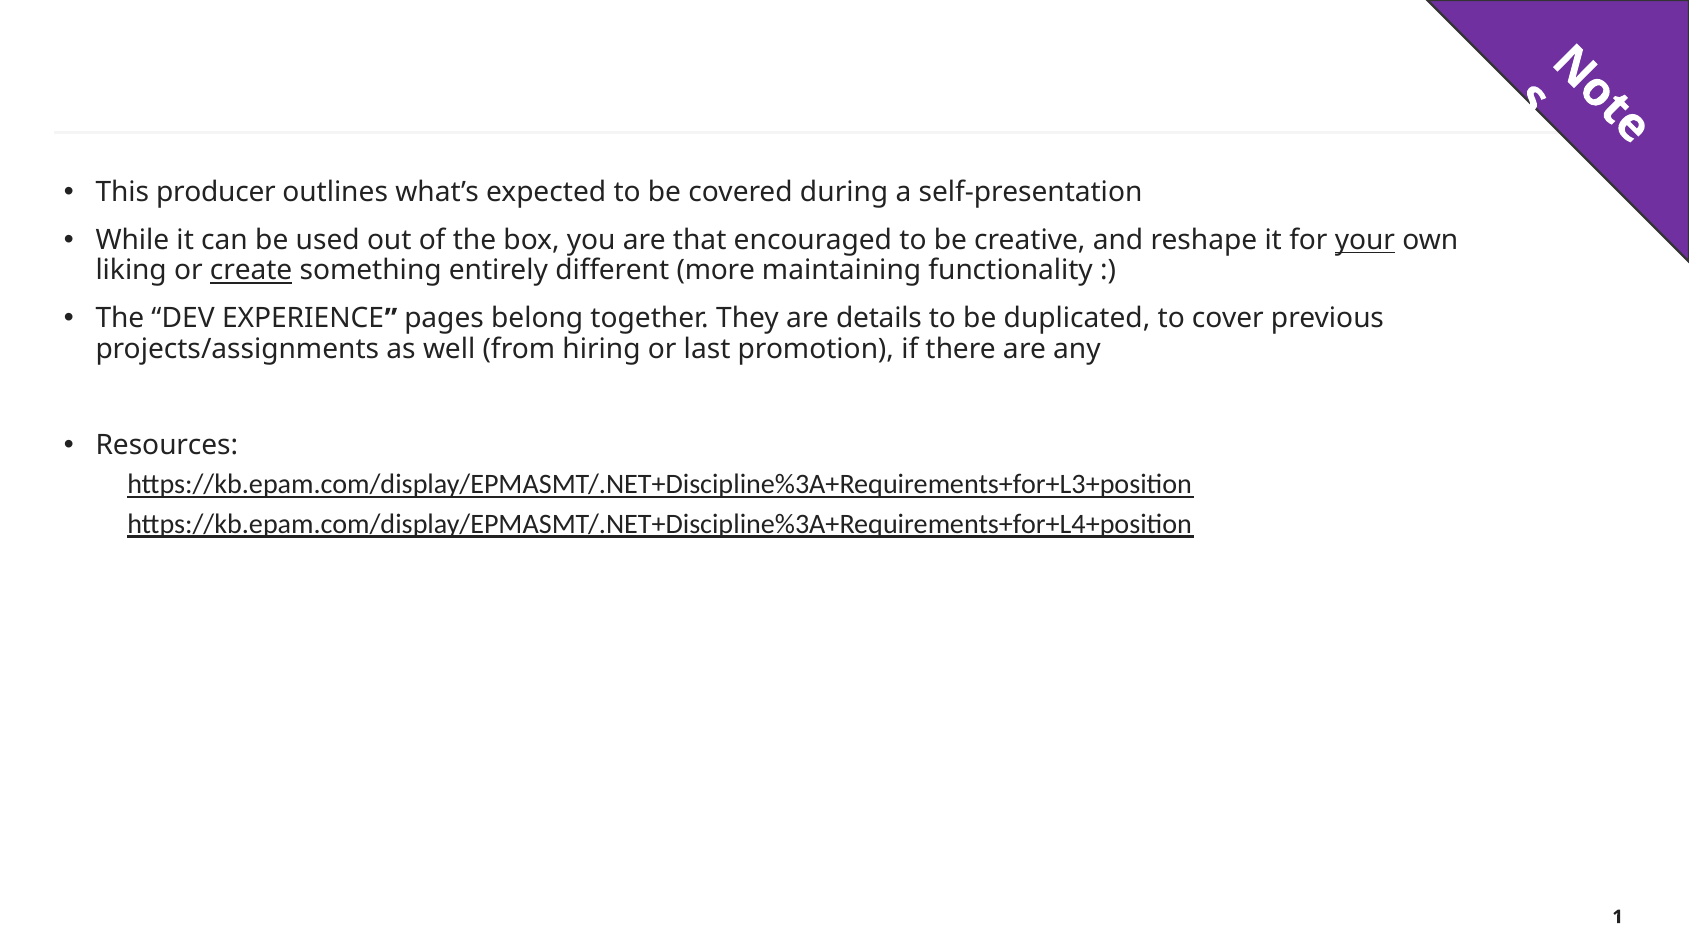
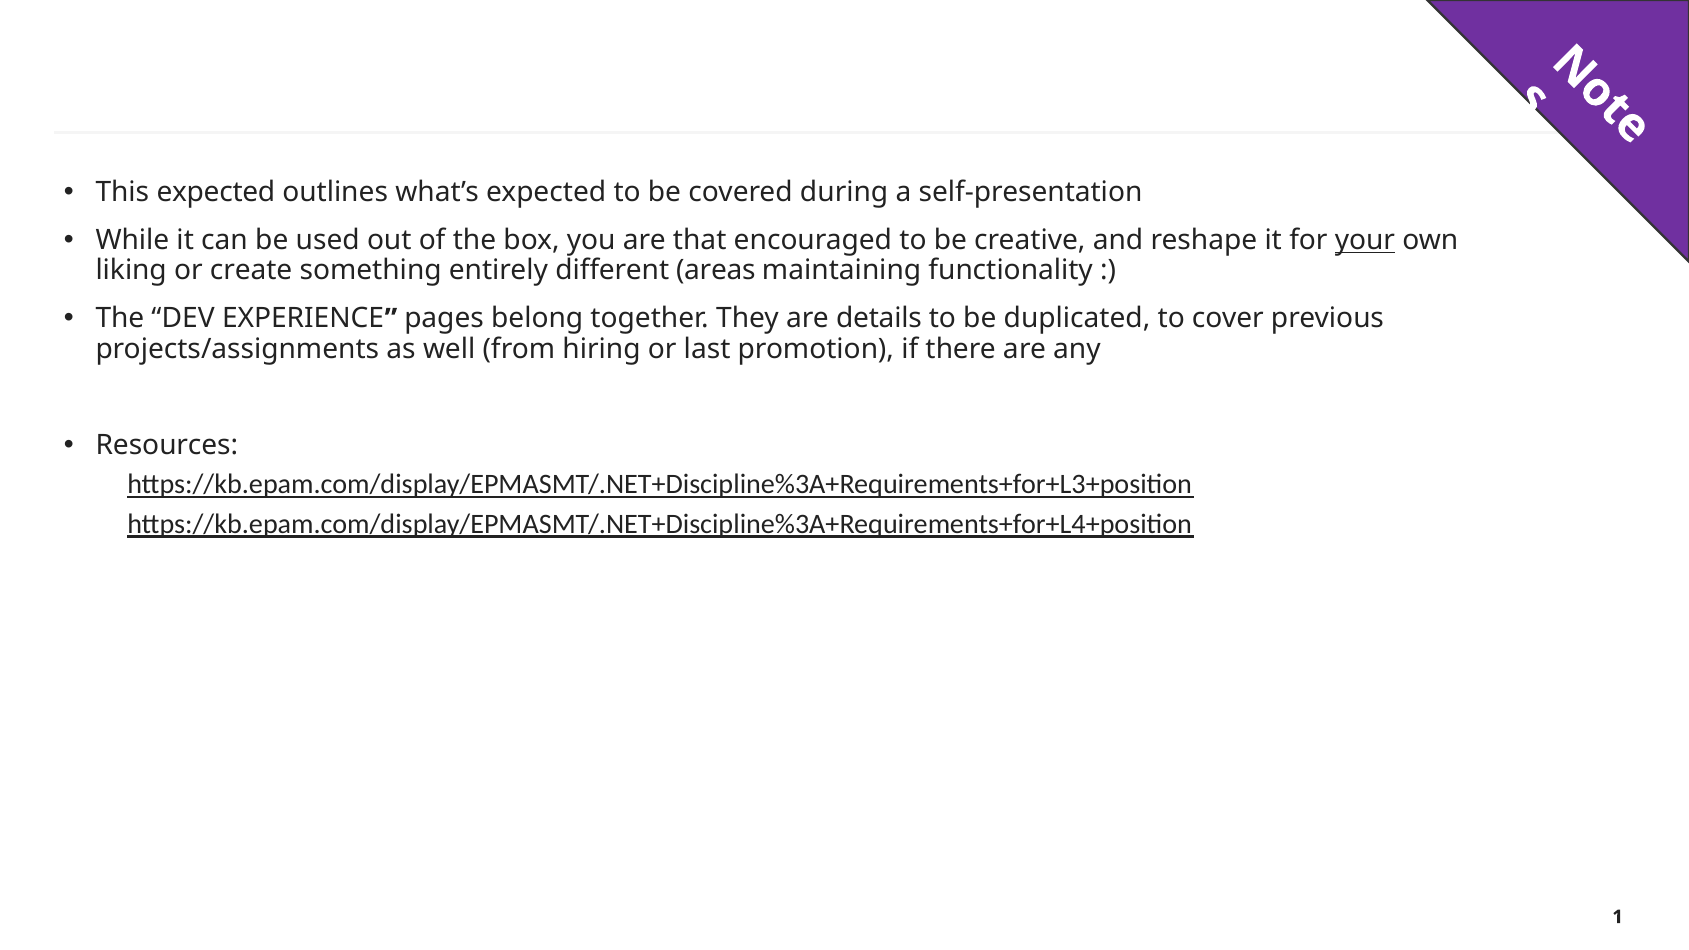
This producer: producer -> expected
create underline: present -> none
more: more -> areas
